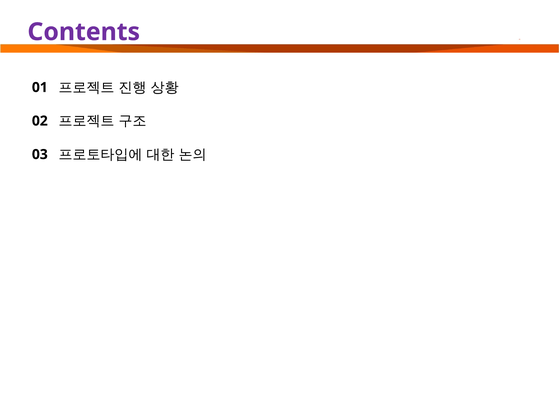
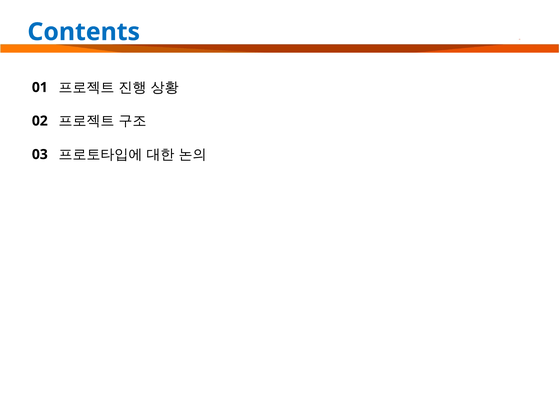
Contents colour: purple -> blue
